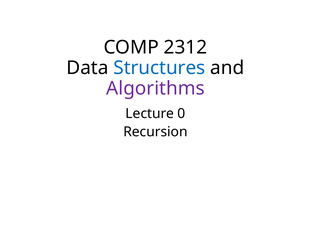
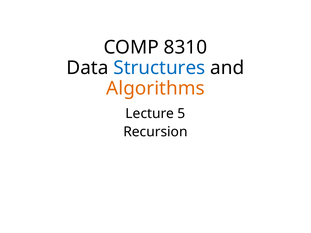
2312: 2312 -> 8310
Algorithms colour: purple -> orange
0: 0 -> 5
